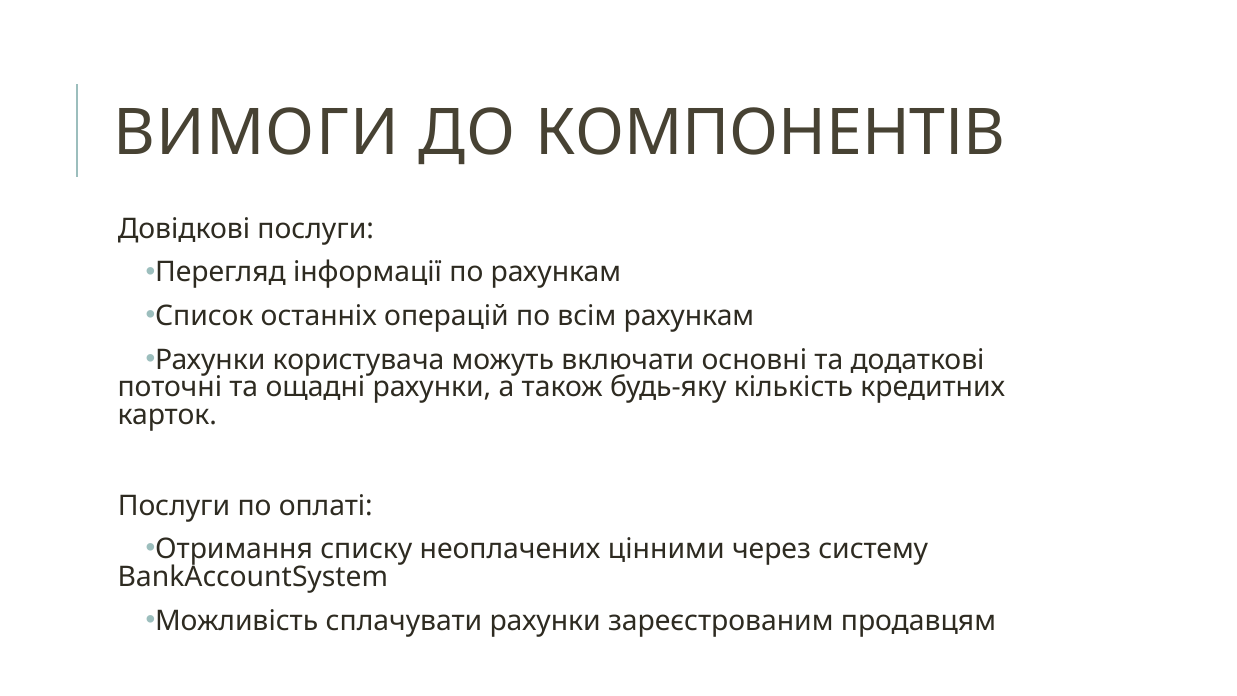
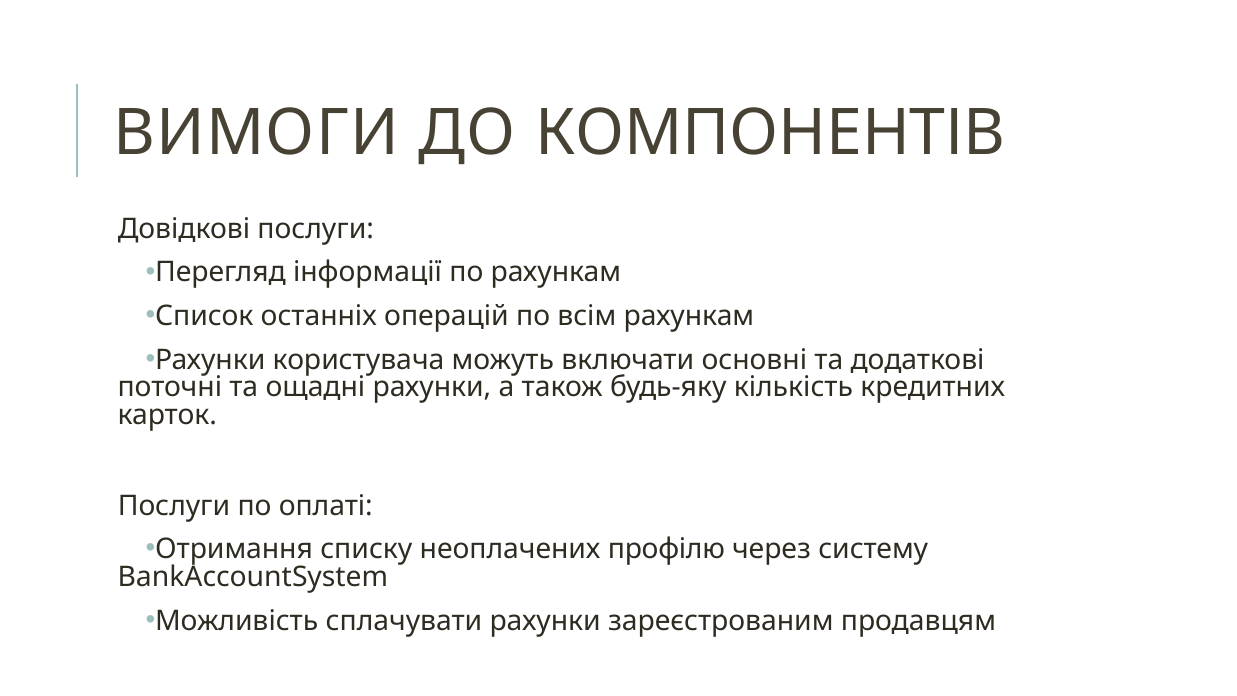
цінними: цінними -> профілю
